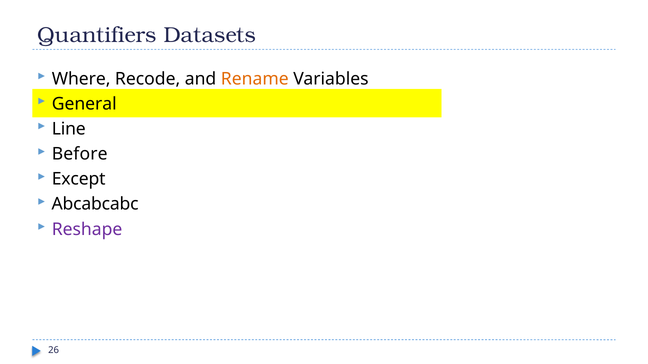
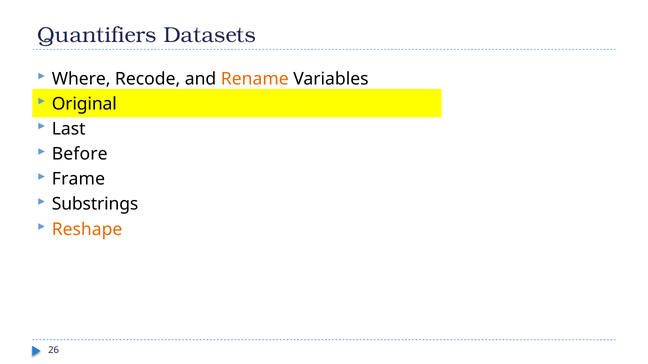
General: General -> Original
Line: Line -> Last
Except: Except -> Frame
Abcabcabc: Abcabcabc -> Substrings
Reshape colour: purple -> orange
